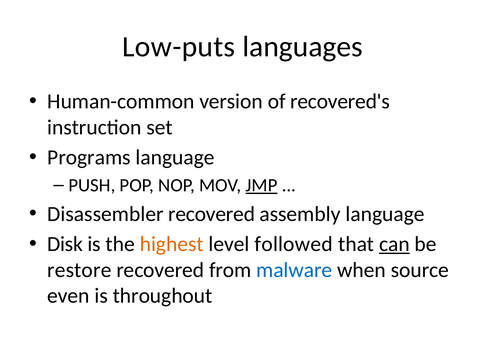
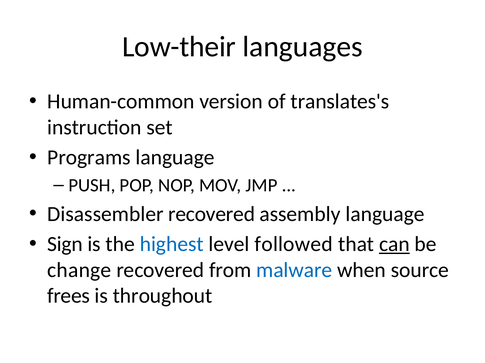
Low-puts: Low-puts -> Low-their
recovered's: recovered's -> translates's
JMP underline: present -> none
Disk: Disk -> Sign
highest colour: orange -> blue
restore: restore -> change
even: even -> frees
